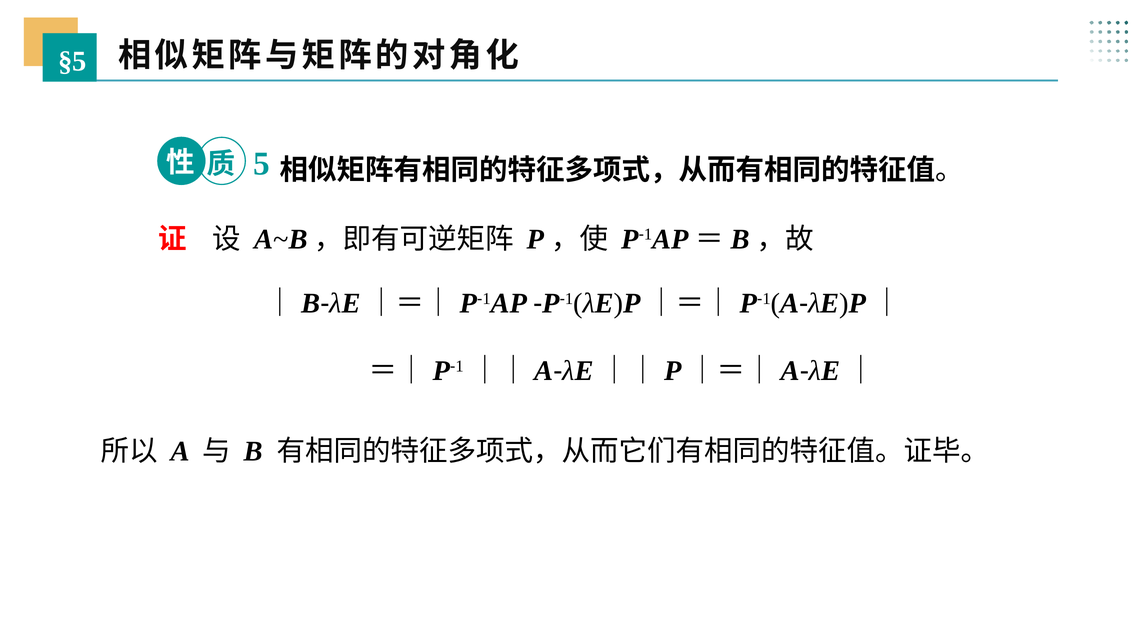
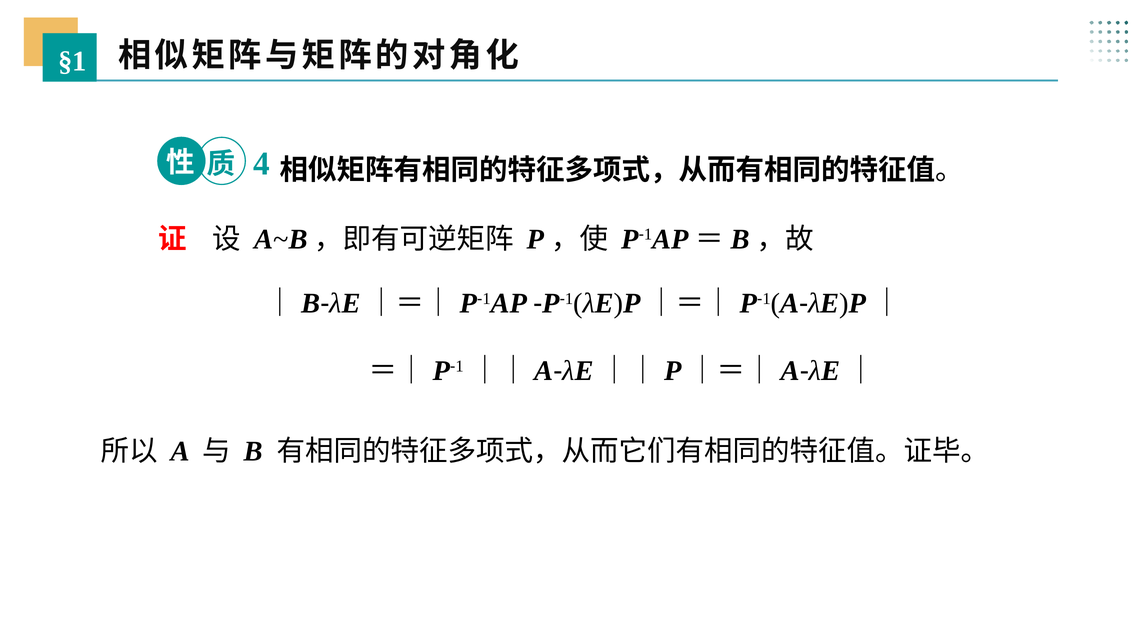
§5: §5 -> §1
5: 5 -> 4
